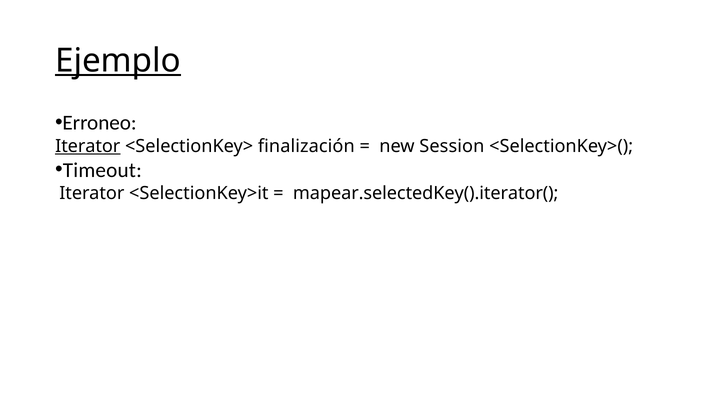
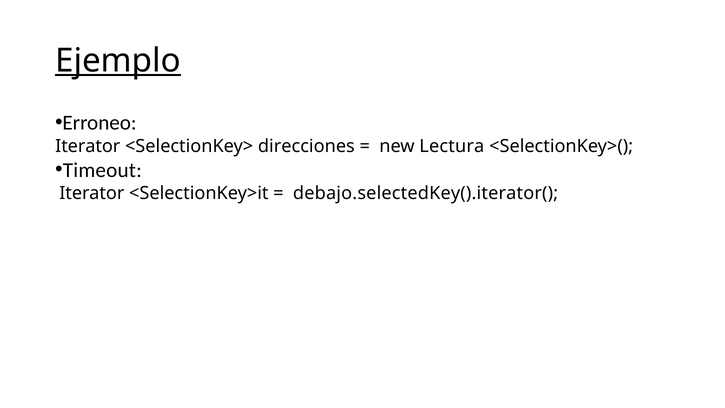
Iterator at (88, 146) underline: present -> none
finalización: finalización -> direcciones
Session: Session -> Lectura
mapear.selectedKey().iterator(: mapear.selectedKey().iterator( -> debajo.selectedKey().iterator(
